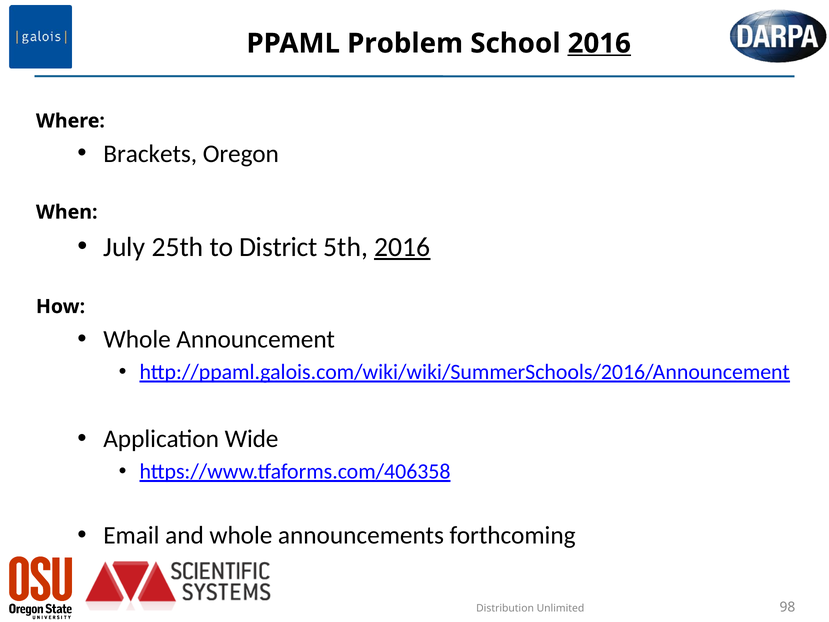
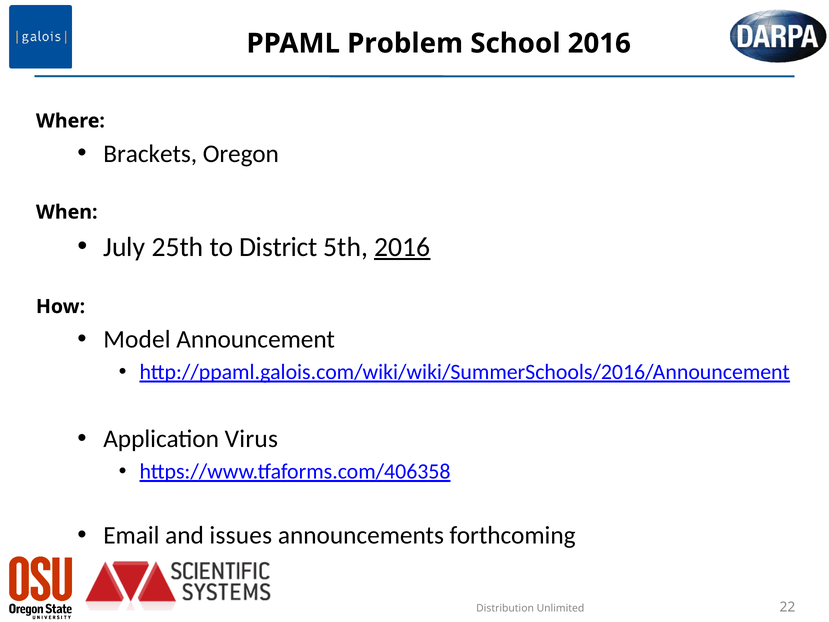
2016 at (599, 43) underline: present -> none
Whole at (137, 339): Whole -> Model
Wide: Wide -> Virus
and whole: whole -> issues
98: 98 -> 22
